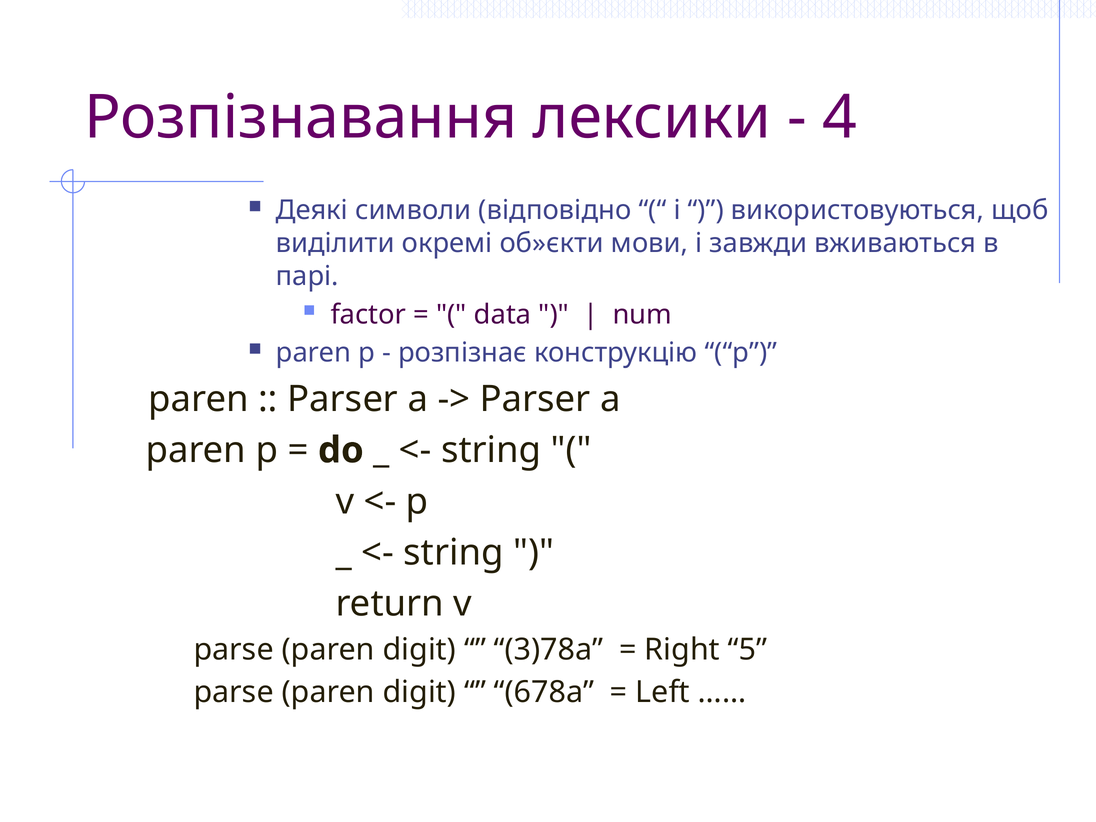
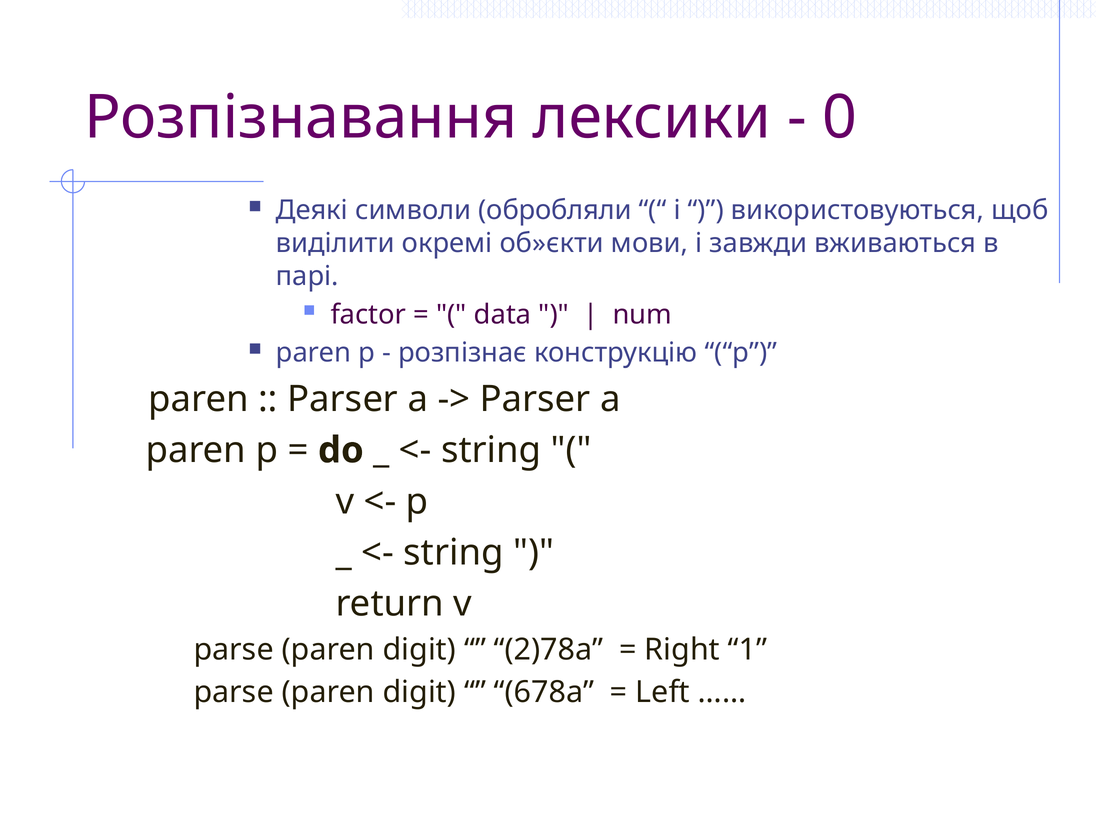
4: 4 -> 0
відповідно: відповідно -> обробляли
3)78a: 3)78a -> 2)78a
5: 5 -> 1
